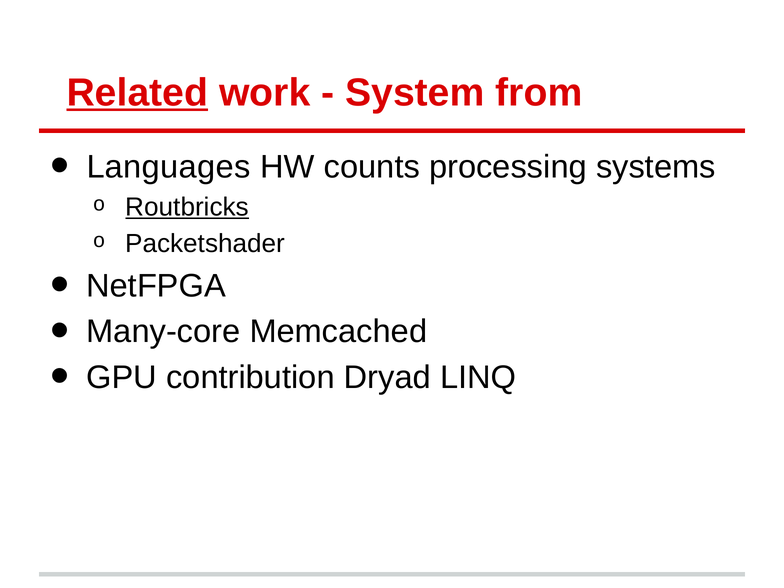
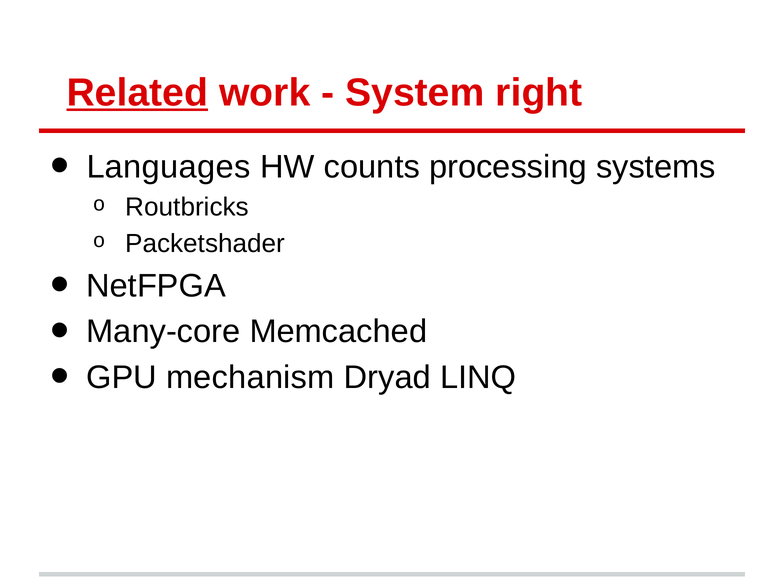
from: from -> right
Routbricks underline: present -> none
contribution: contribution -> mechanism
